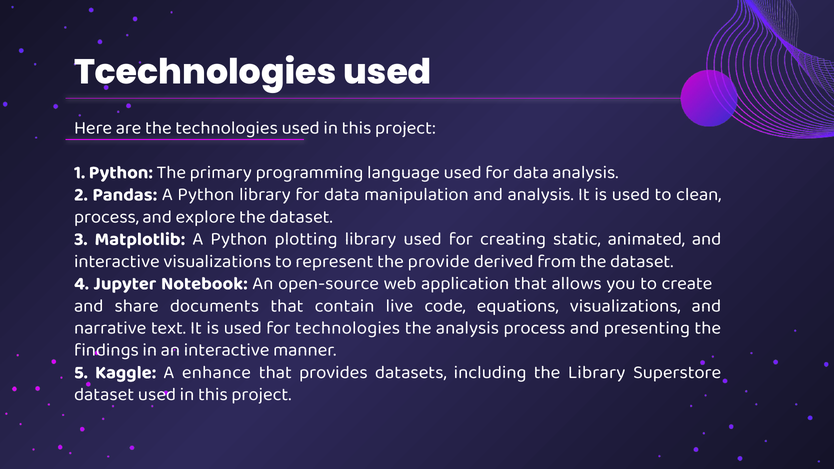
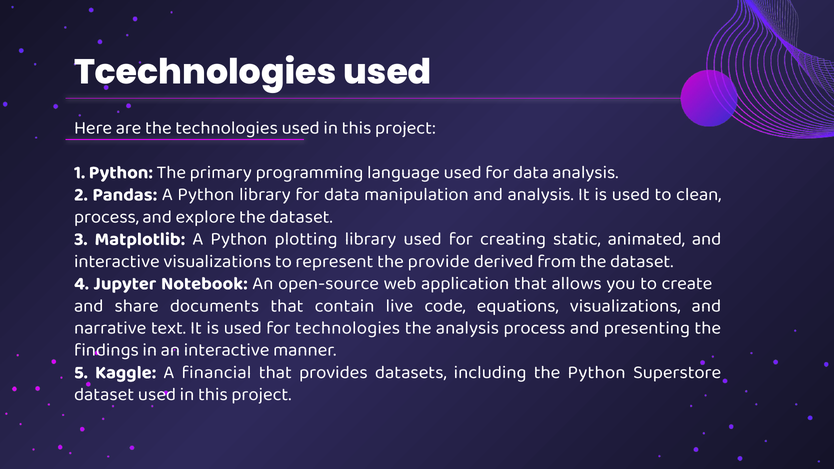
enhance: enhance -> financial
the Library: Library -> Python
